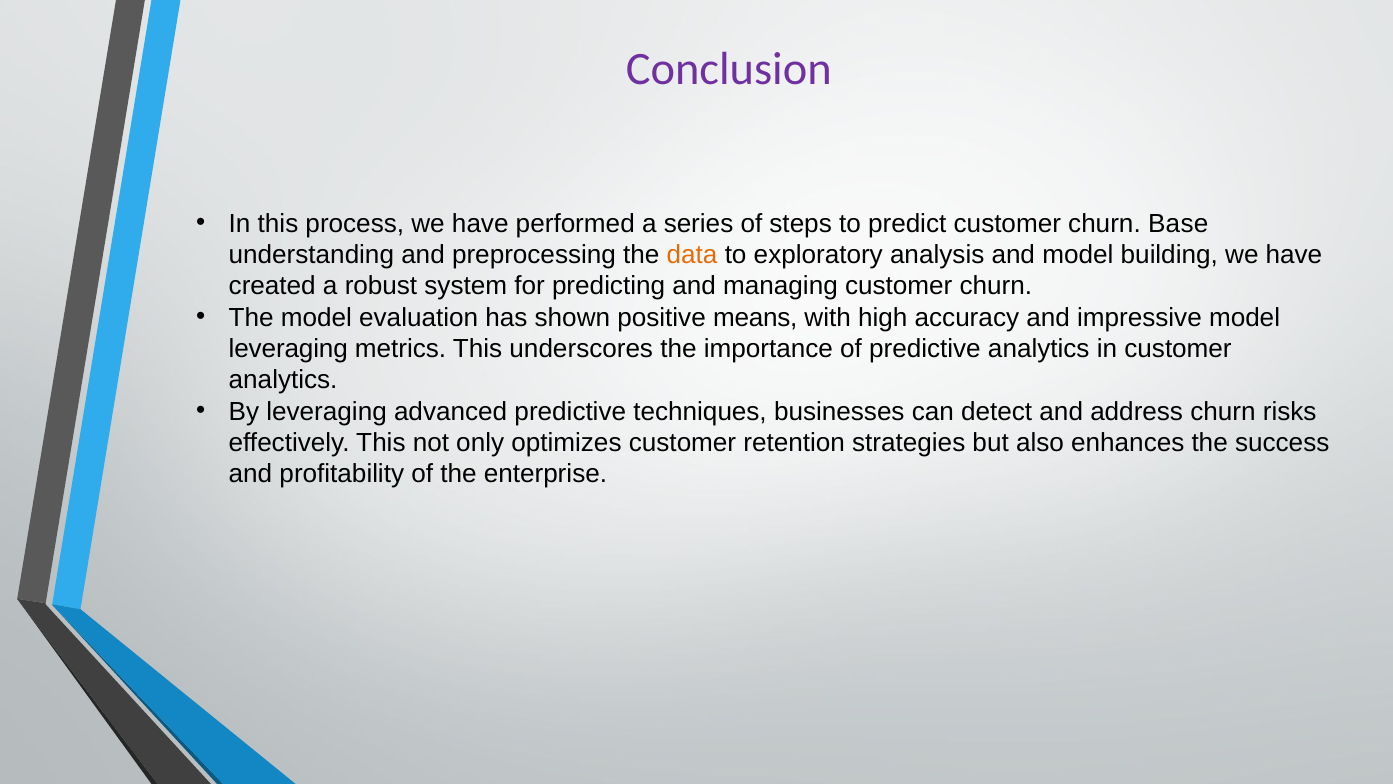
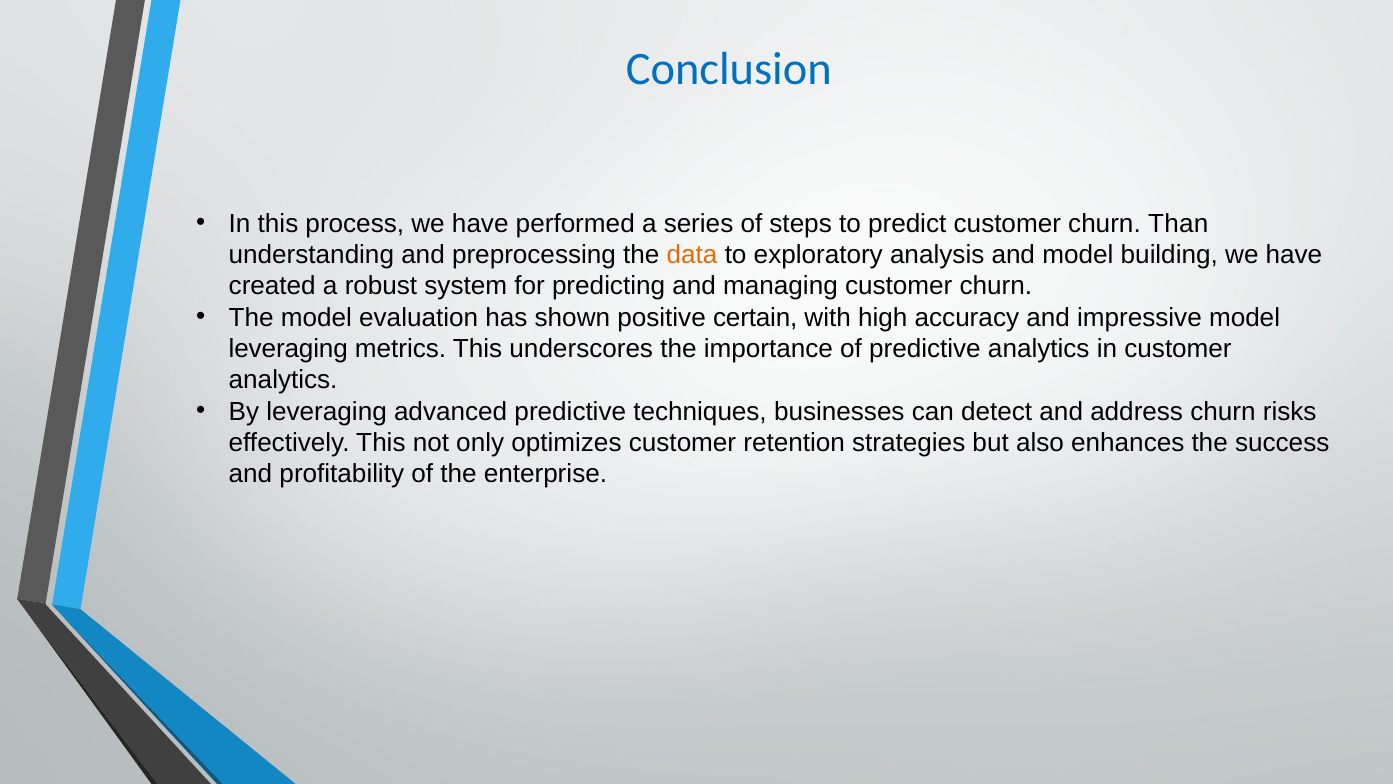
Conclusion colour: purple -> blue
Base: Base -> Than
means: means -> certain
